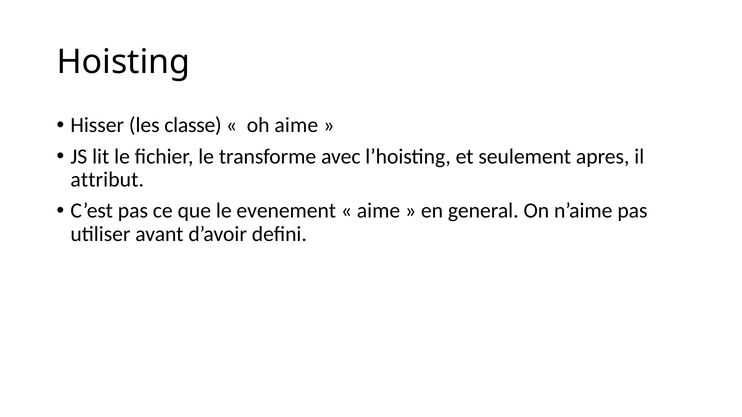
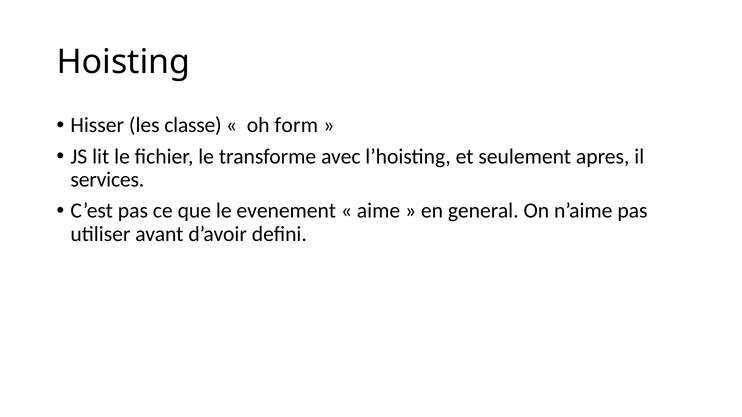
oh aime: aime -> form
attribut: attribut -> services
